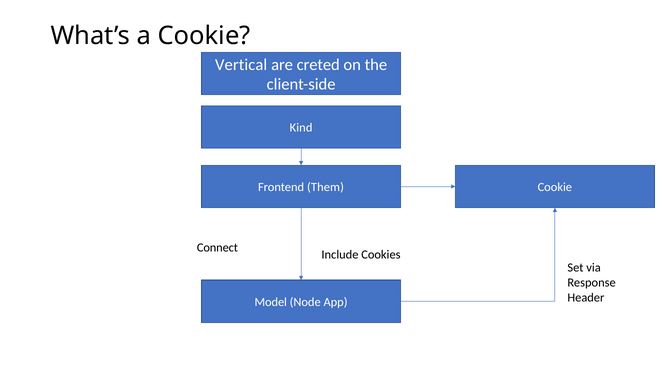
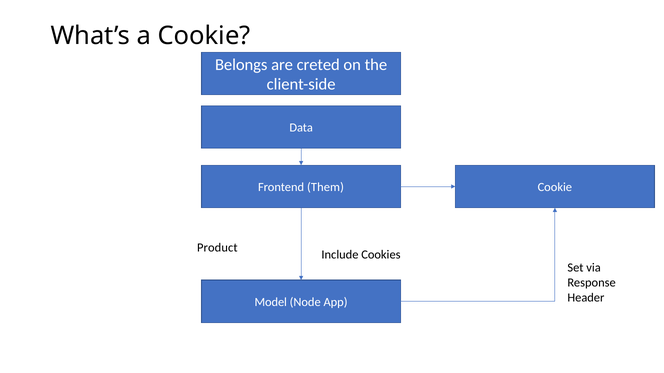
Vertical: Vertical -> Belongs
Kind: Kind -> Data
Connect: Connect -> Product
